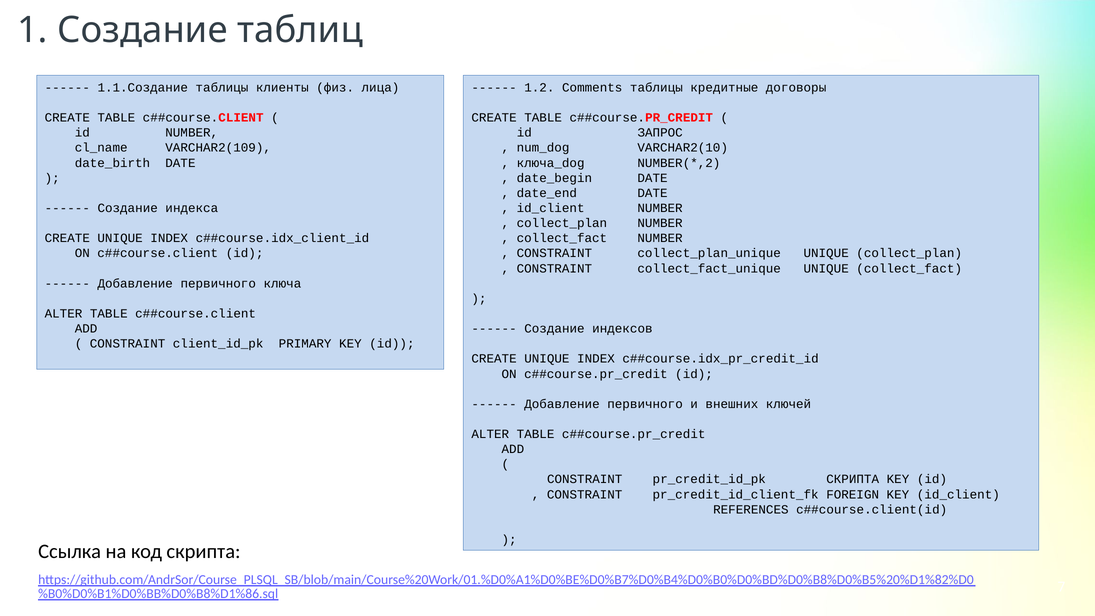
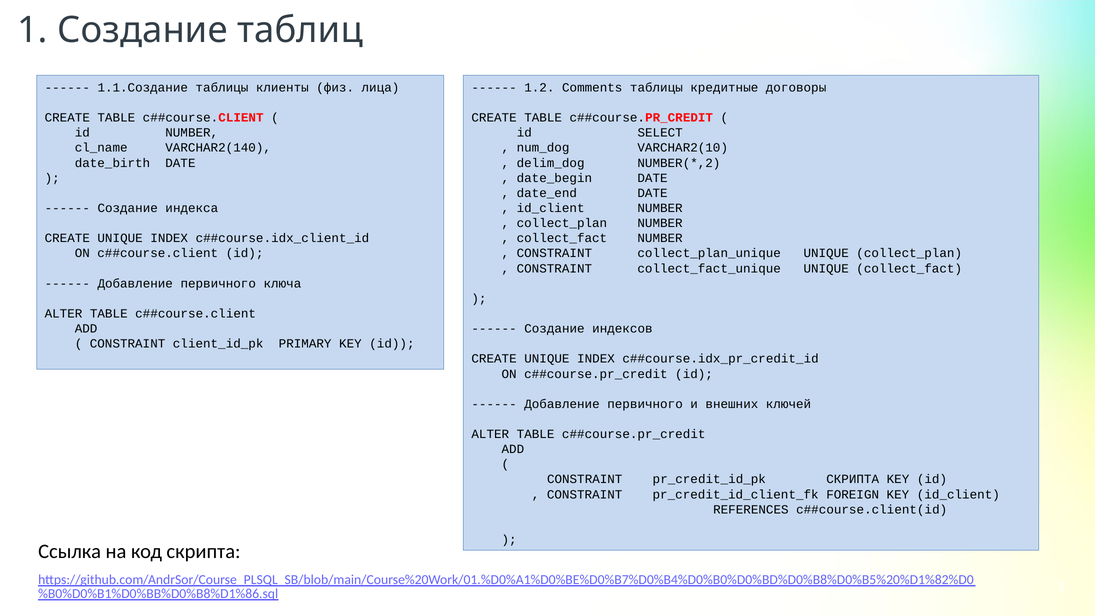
ЗАПРОС: ЗАПРОС -> SELECT
VARCHAR2(109: VARCHAR2(109 -> VARCHAR2(140
ключа_dog: ключа_dog -> delim_dog
